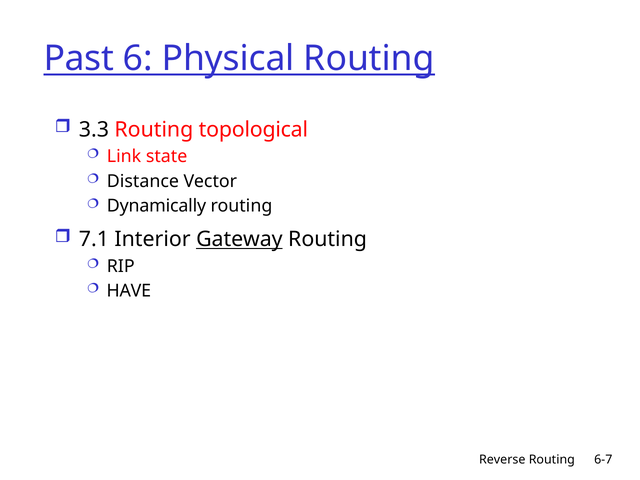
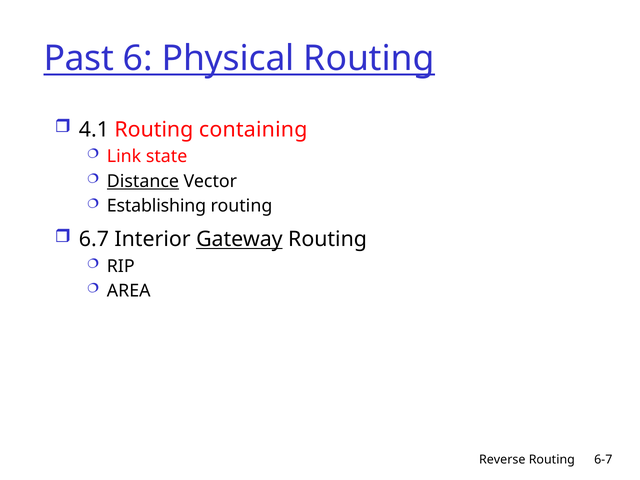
3.3: 3.3 -> 4.1
topological: topological -> containing
Distance underline: none -> present
Dynamically: Dynamically -> Establishing
7.1: 7.1 -> 6.7
HAVE: HAVE -> AREA
